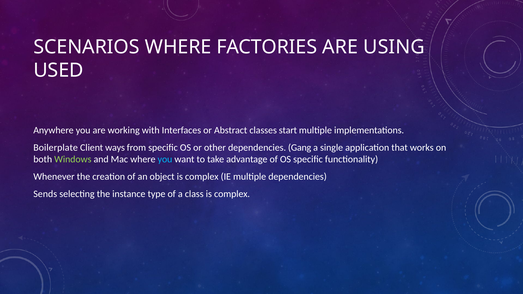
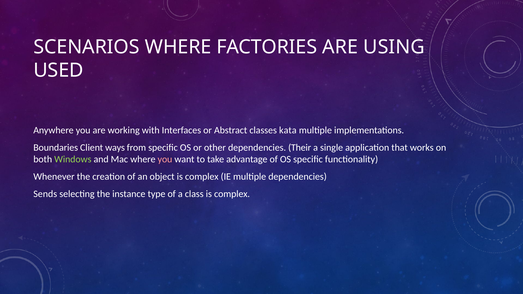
start: start -> kata
Boilerplate: Boilerplate -> Boundaries
Gang: Gang -> Their
you at (165, 159) colour: light blue -> pink
